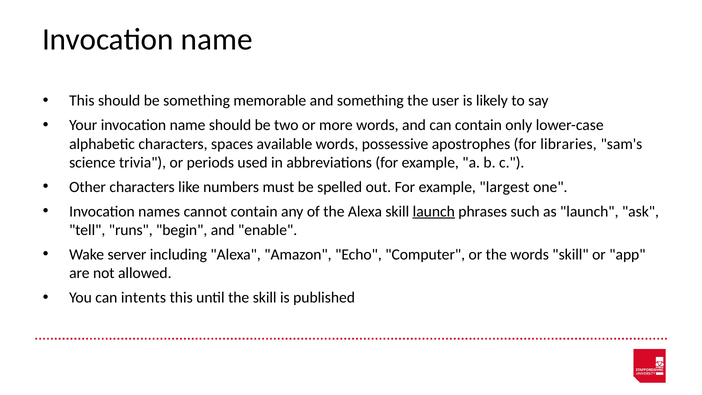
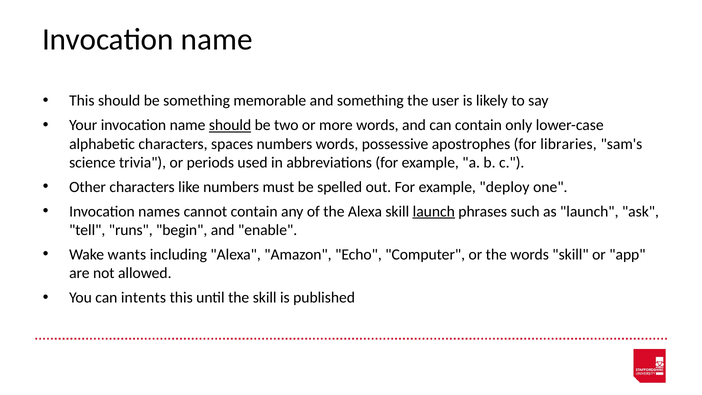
should at (230, 125) underline: none -> present
spaces available: available -> numbers
largest: largest -> deploy
server: server -> wants
